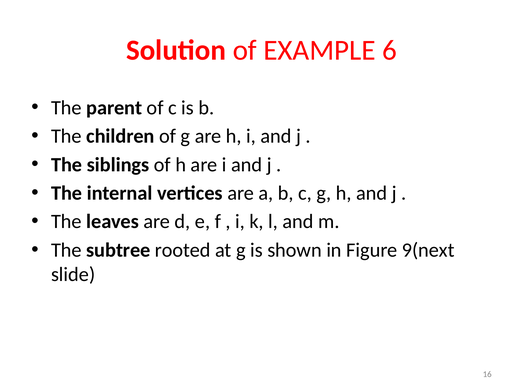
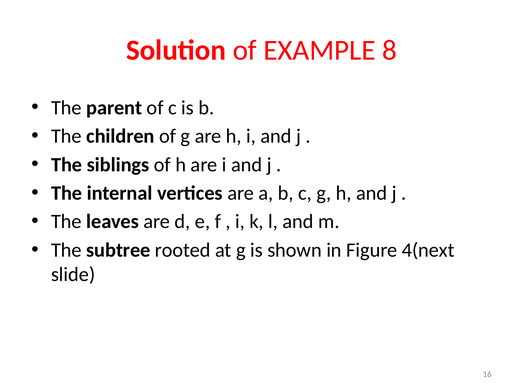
6: 6 -> 8
9(next: 9(next -> 4(next
